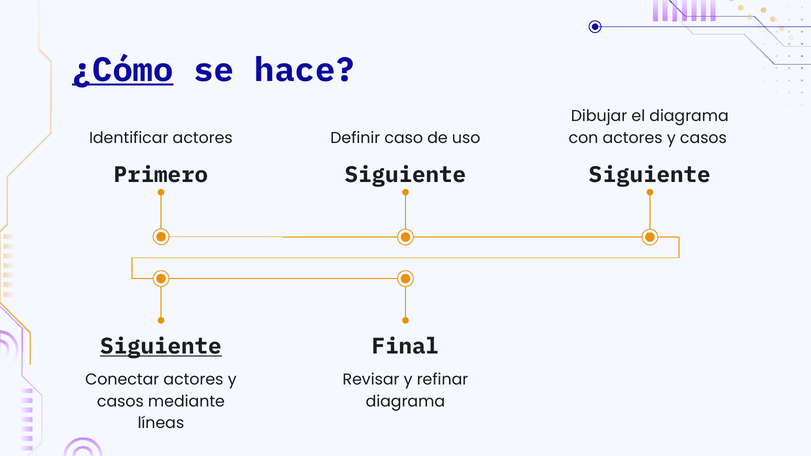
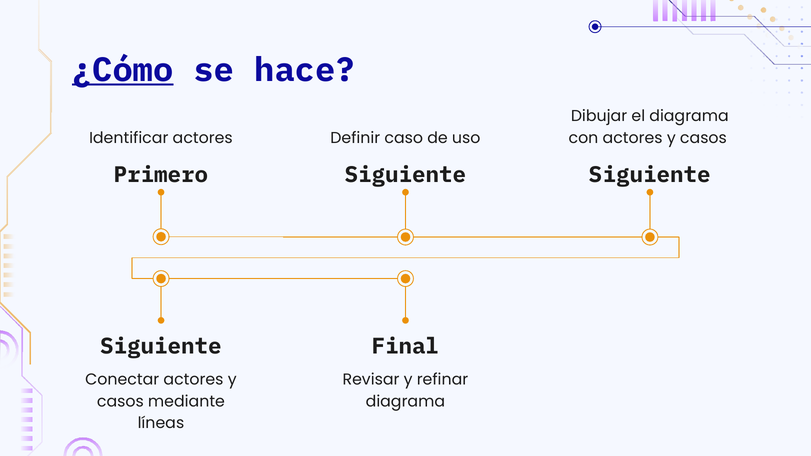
Siguiente at (161, 346) underline: present -> none
